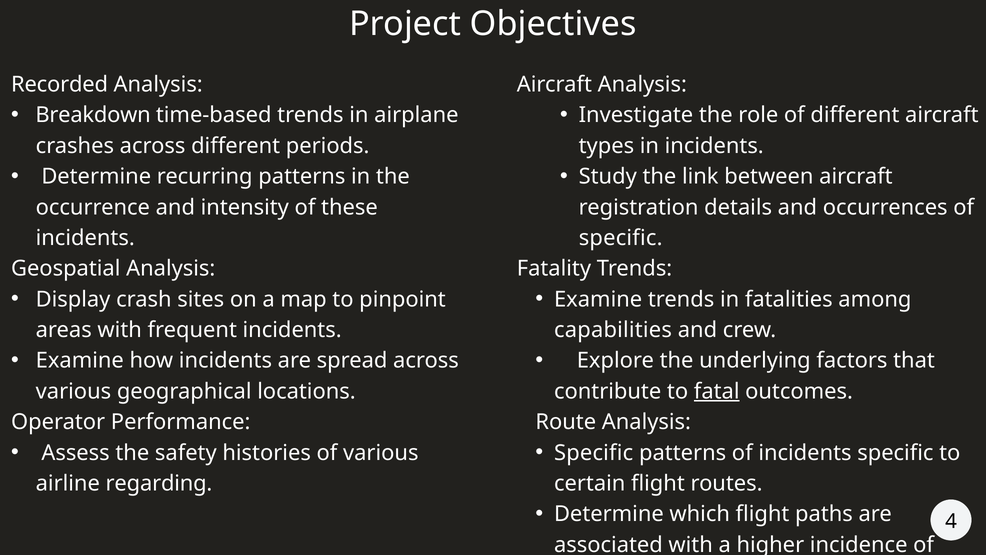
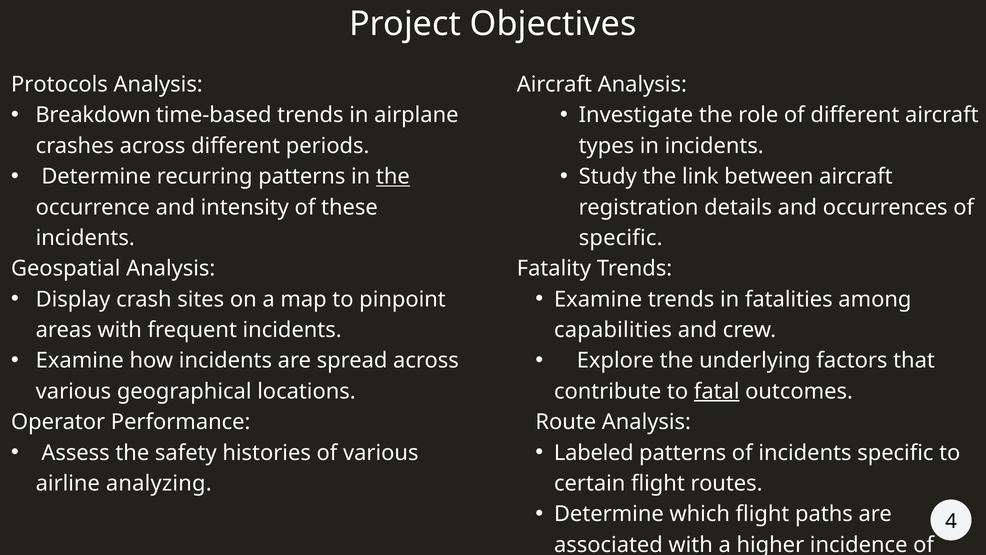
Recorded: Recorded -> Protocols
the at (393, 176) underline: none -> present
Specific at (594, 452): Specific -> Labeled
regarding: regarding -> analyzing
